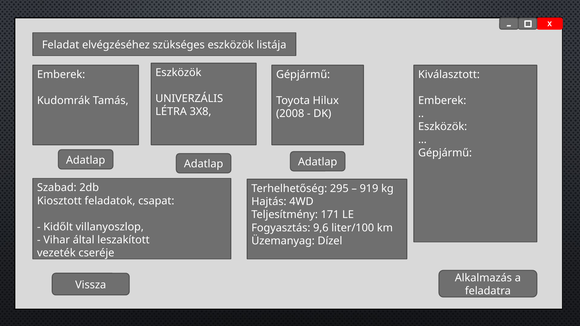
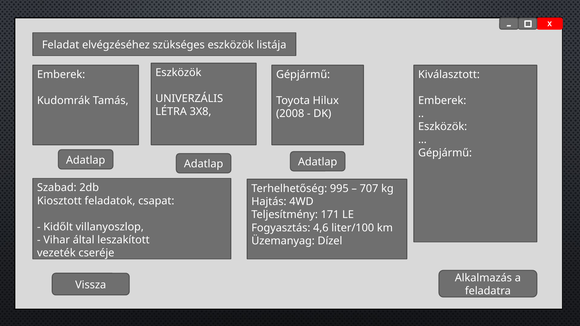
295: 295 -> 995
919: 919 -> 707
9,6: 9,6 -> 4,6
